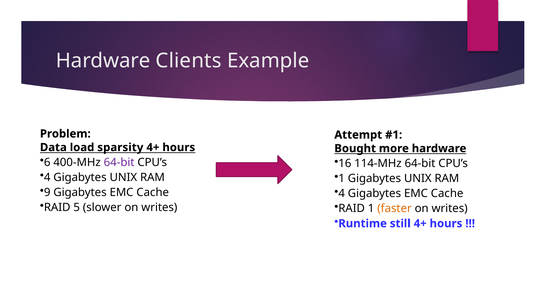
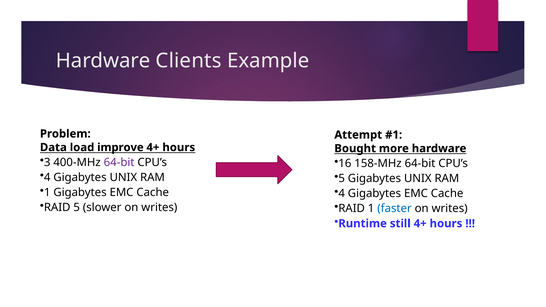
sparsity: sparsity -> improve
6: 6 -> 3
114-MHz: 114-MHz -> 158-MHz
1 at (342, 179): 1 -> 5
9 at (47, 192): 9 -> 1
faster colour: orange -> blue
